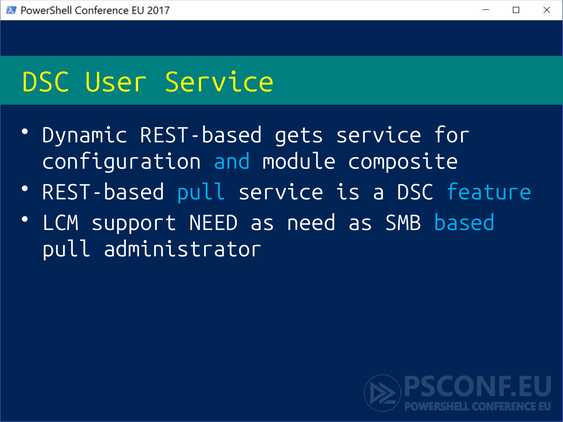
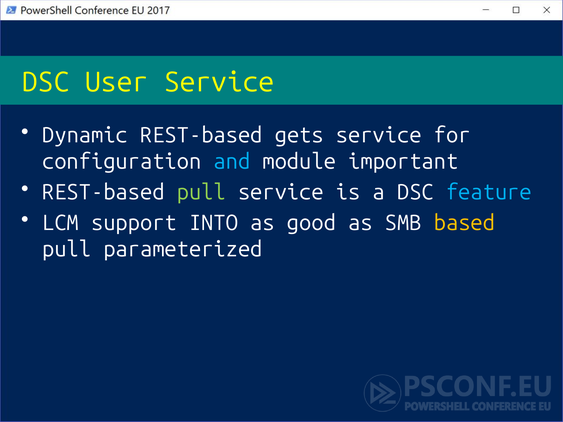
composite: composite -> important
pull at (201, 192) colour: light blue -> light green
support NEED: NEED -> INTO
as need: need -> good
based colour: light blue -> yellow
administrator: administrator -> parameterized
